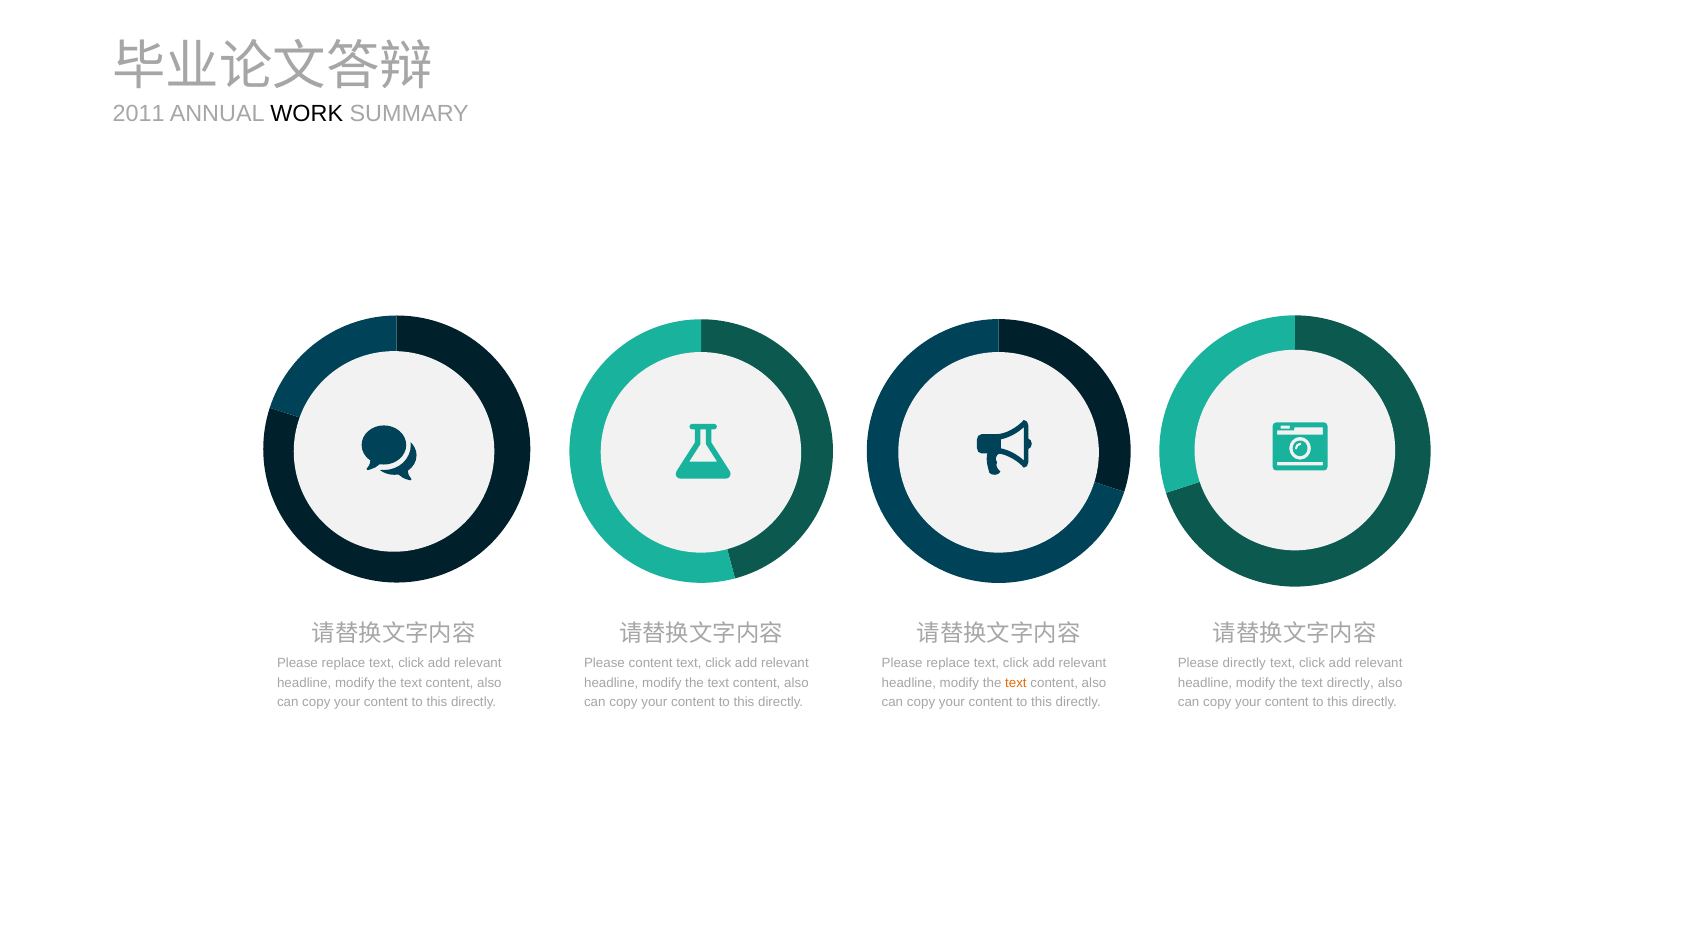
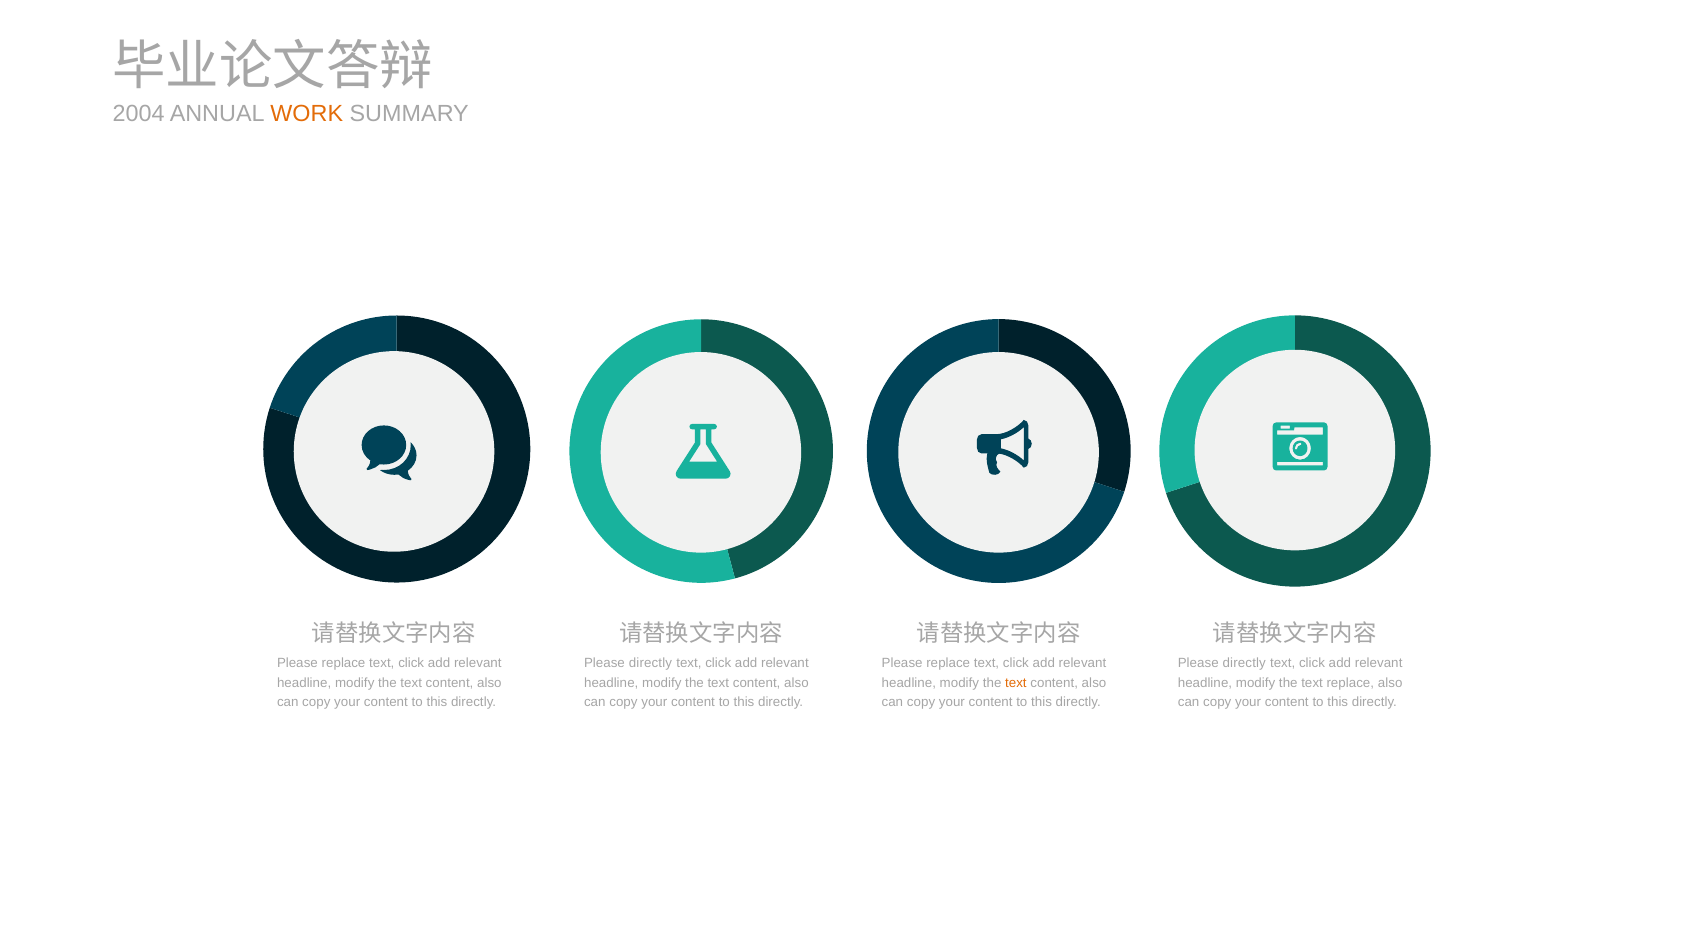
2011: 2011 -> 2004
WORK colour: black -> orange
content at (651, 663): content -> directly
text directly: directly -> replace
